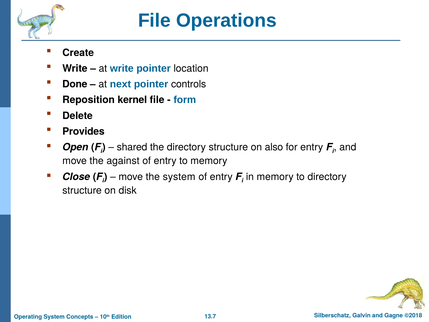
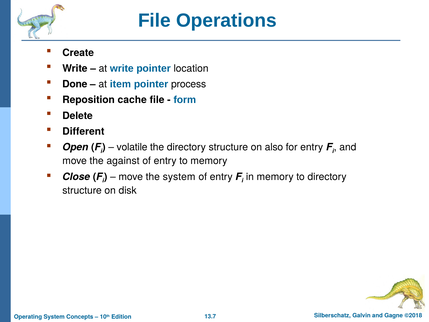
next: next -> item
controls: controls -> process
kernel: kernel -> cache
Provides: Provides -> Different
shared: shared -> volatile
